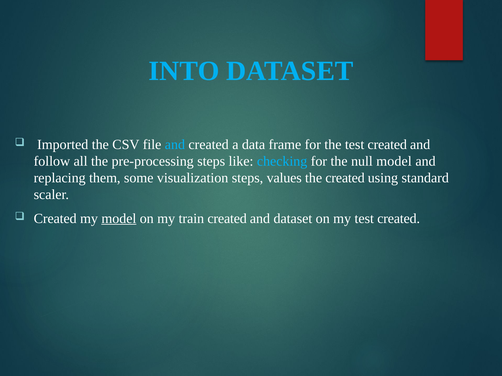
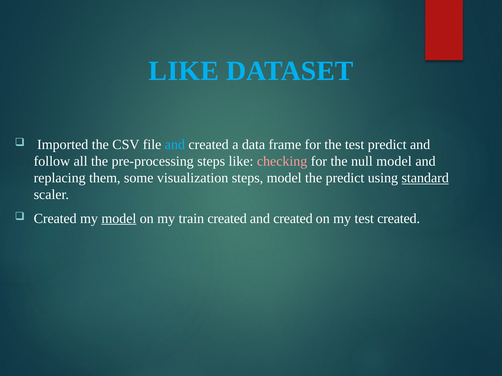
INTO at (184, 71): INTO -> LIKE
the test created: created -> predict
checking colour: light blue -> pink
steps values: values -> model
the created: created -> predict
standard underline: none -> present
dataset at (293, 219): dataset -> created
